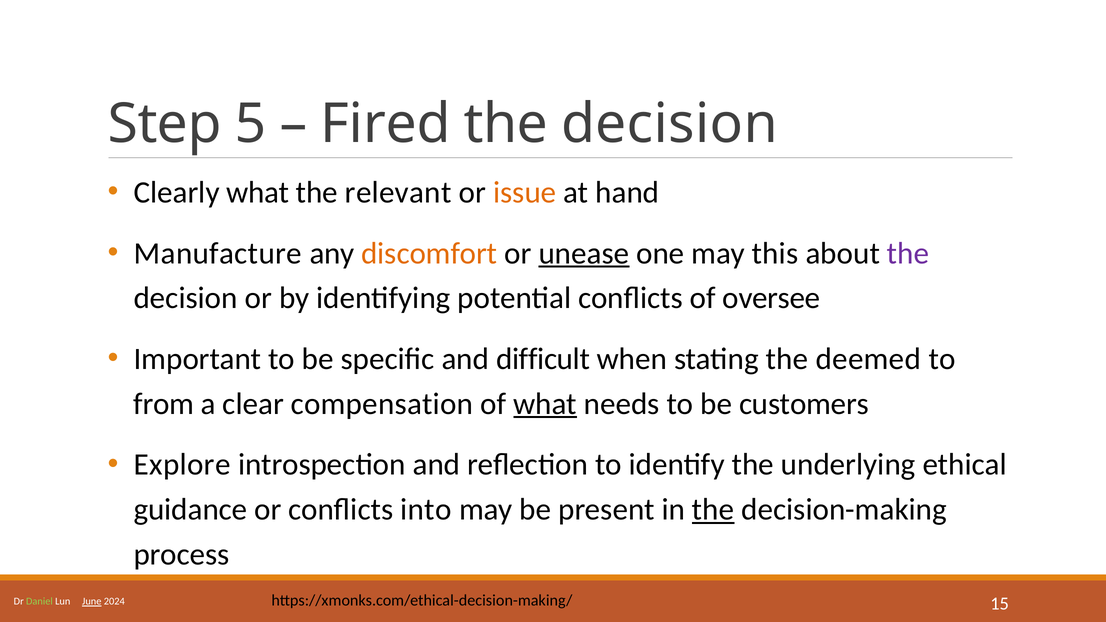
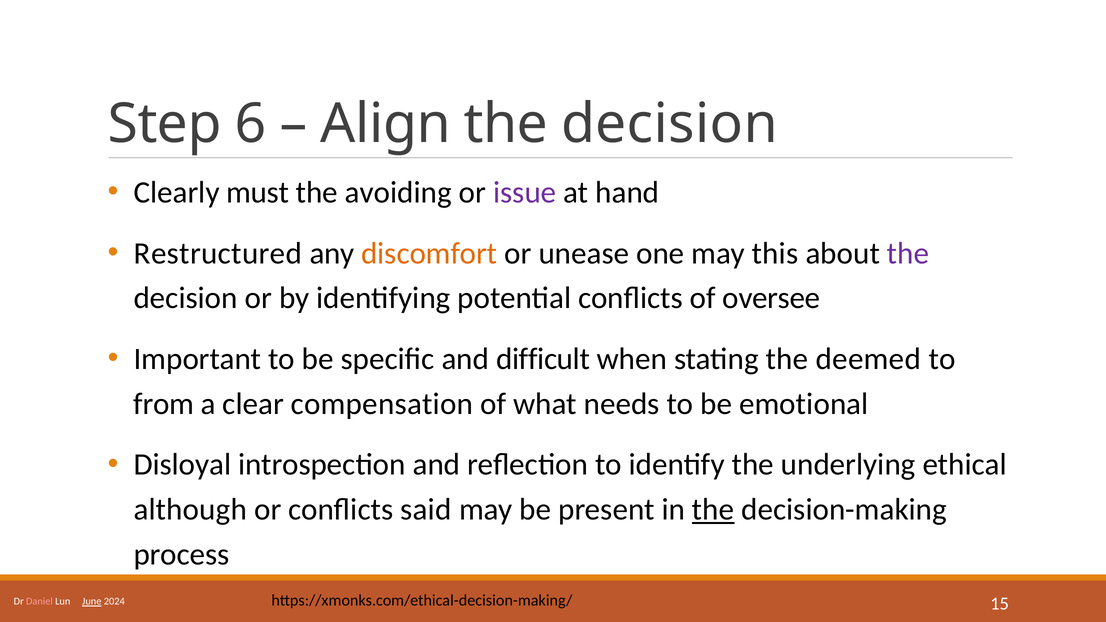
5: 5 -> 6
Fired: Fired -> Align
Clearly what: what -> must
relevant: relevant -> avoiding
issue colour: orange -> purple
Manufacture: Manufacture -> Restructured
unease underline: present -> none
what at (545, 404) underline: present -> none
customers: customers -> emotional
Explore: Explore -> Disloyal
guidance: guidance -> although
into: into -> said
Daniel colour: light green -> pink
